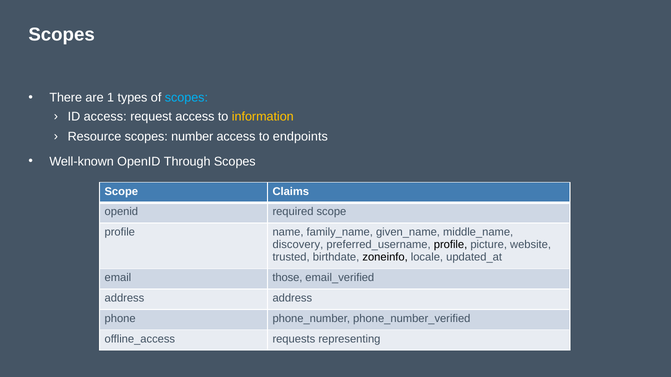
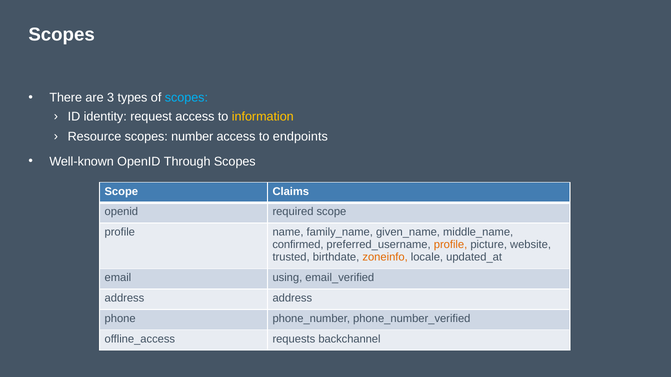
1: 1 -> 3
ID access: access -> identity
discovery: discovery -> confirmed
profile at (451, 245) colour: black -> orange
zoneinfo colour: black -> orange
those: those -> using
representing: representing -> backchannel
